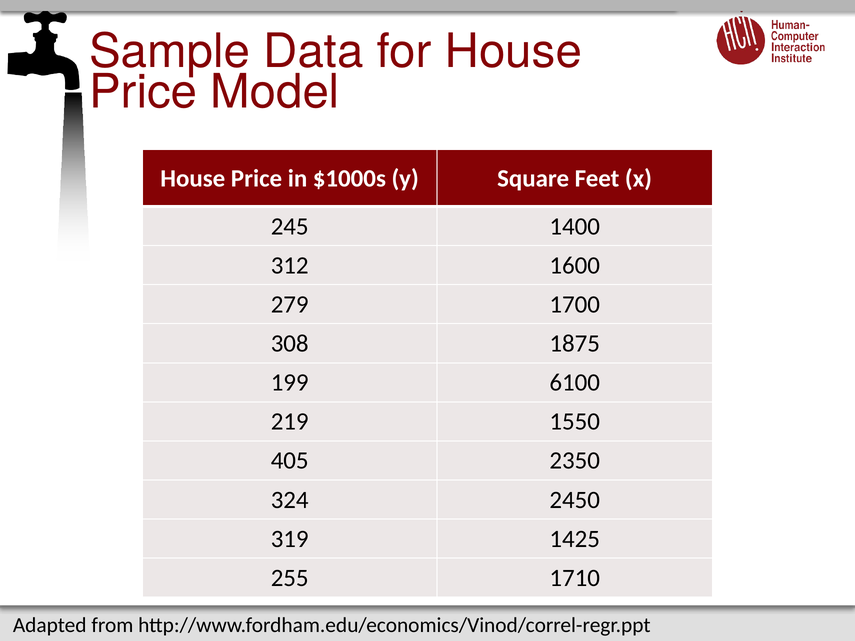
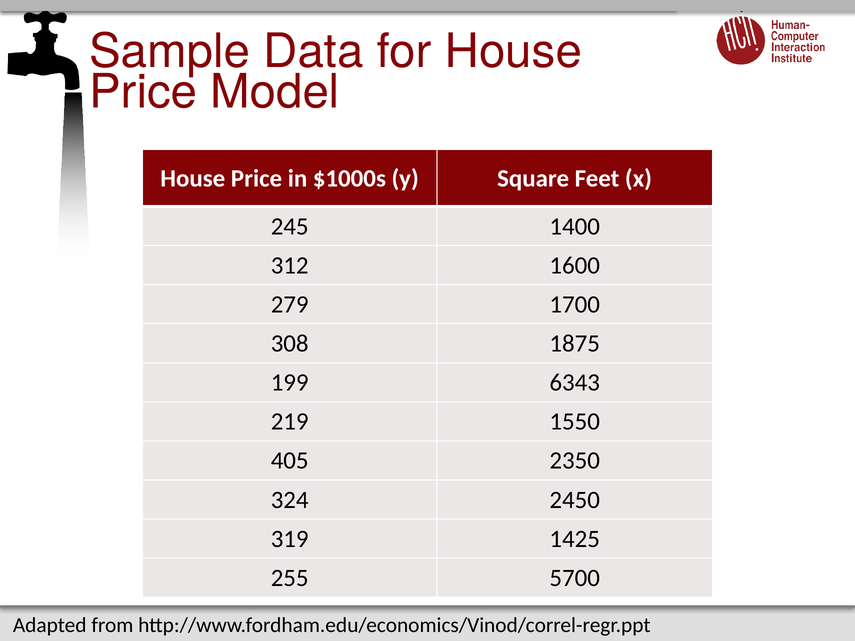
6100: 6100 -> 6343
1710: 1710 -> 5700
